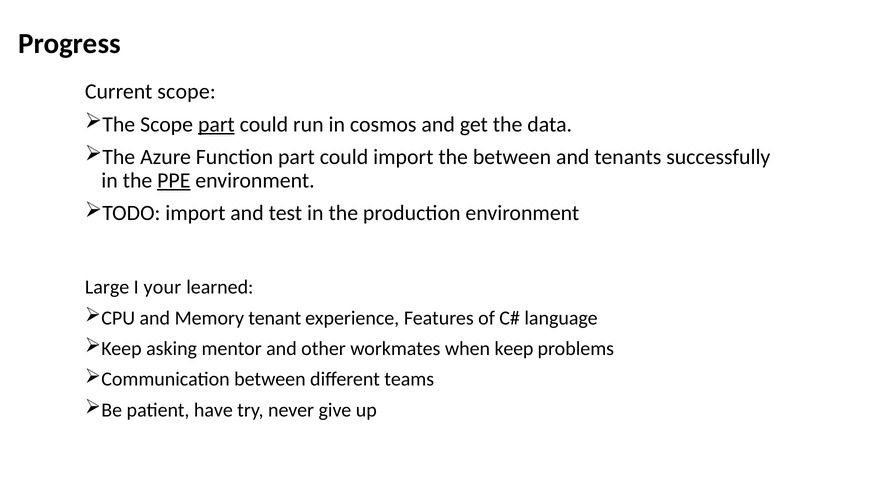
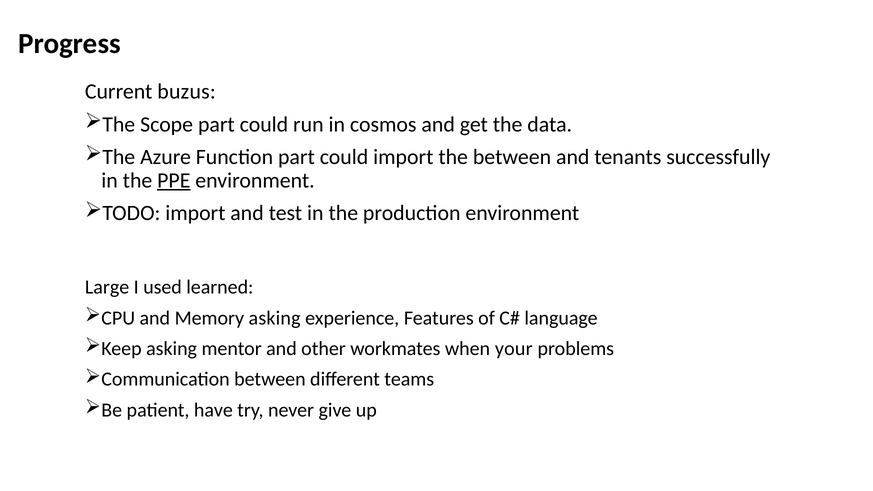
Current scope: scope -> buzus
part at (216, 124) underline: present -> none
your: your -> used
Memory tenant: tenant -> asking
when keep: keep -> your
